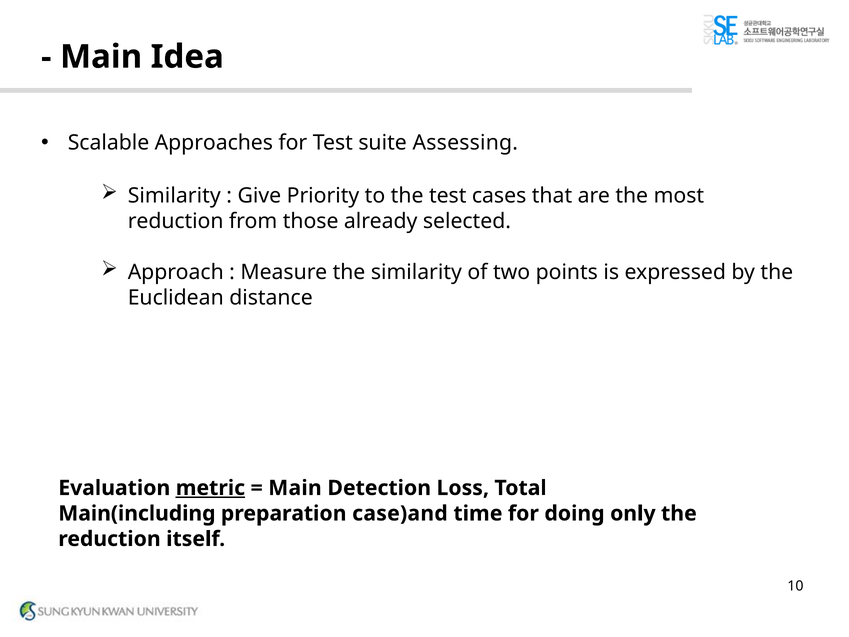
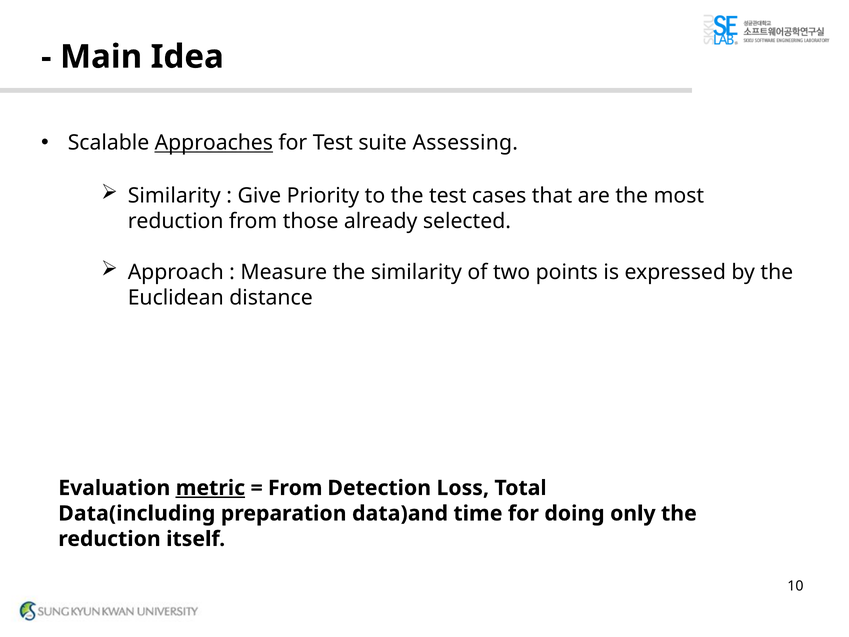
Approaches underline: none -> present
Main at (295, 488): Main -> From
Main(including: Main(including -> Data(including
case)and: case)and -> data)and
